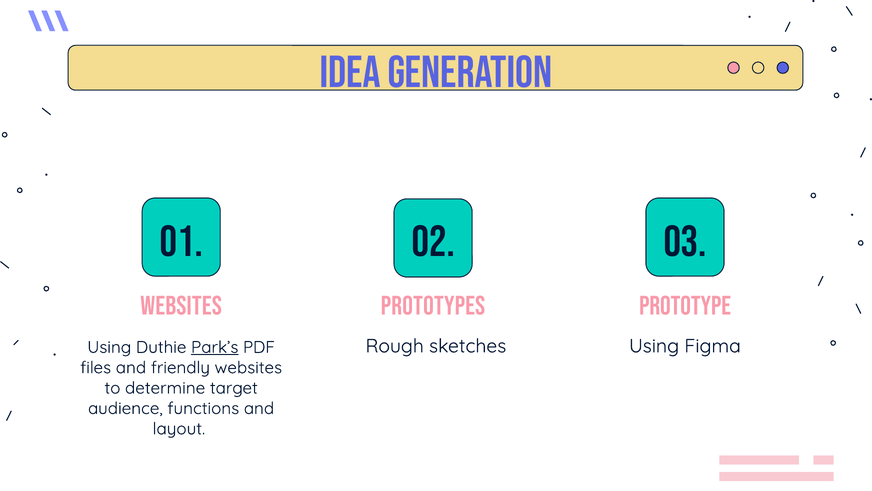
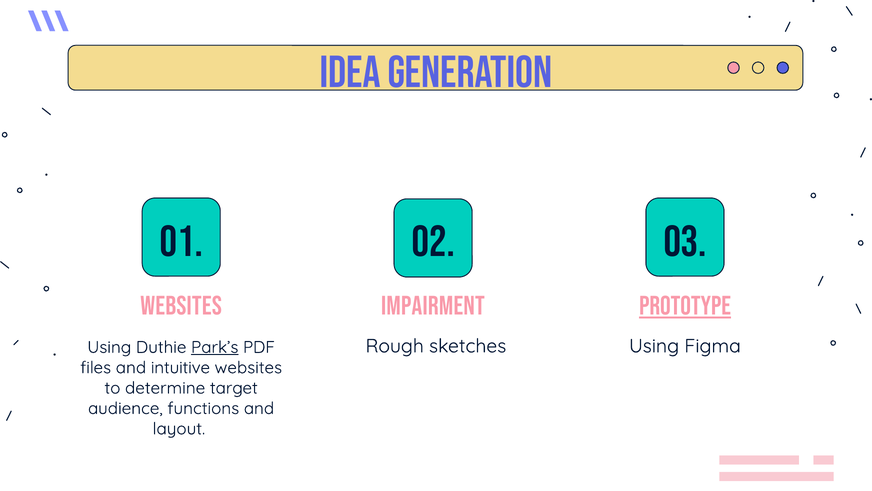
Prototypes: Prototypes -> Impairment
Prototype underline: none -> present
friendly: friendly -> intuitive
